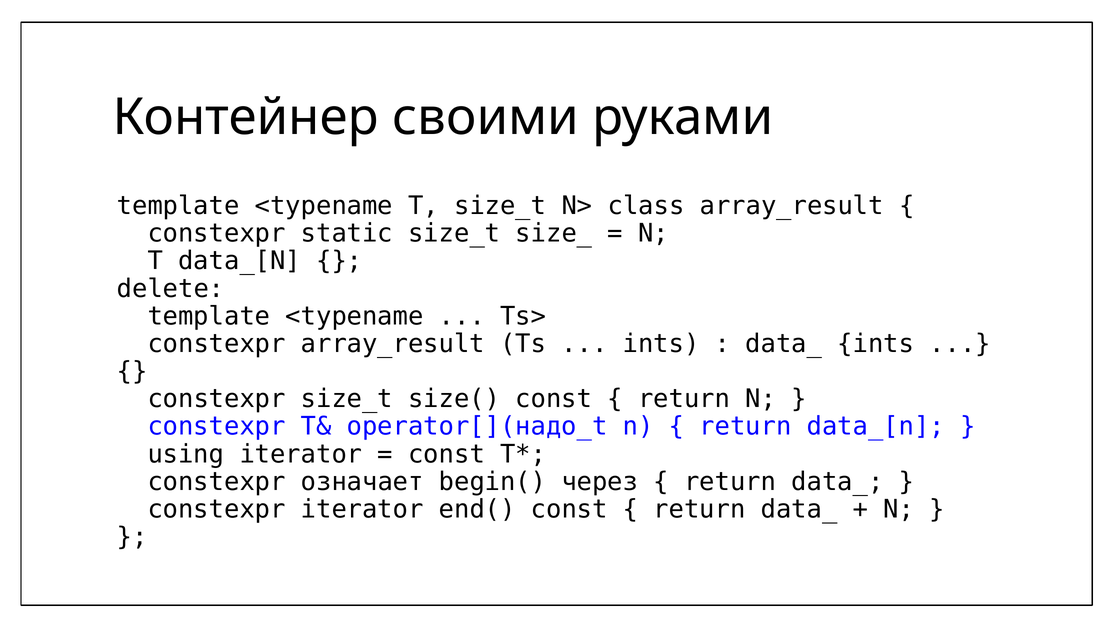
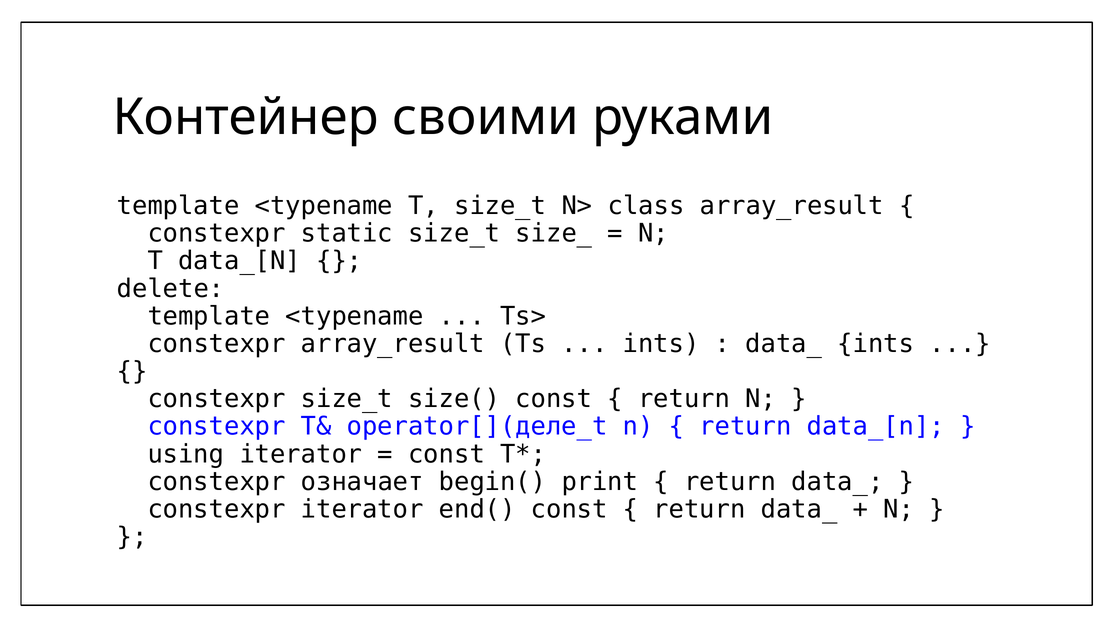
operator[](надо_t: operator[](надо_t -> operator[](деле_t
через: через -> print
